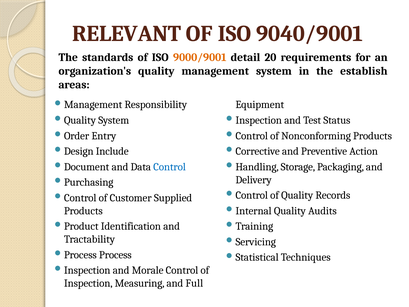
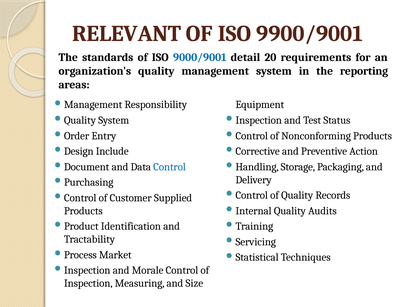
9040/9001: 9040/9001 -> 9900/9001
9000/9001 colour: orange -> blue
establish: establish -> reporting
Process: Process -> Market
Full: Full -> Size
